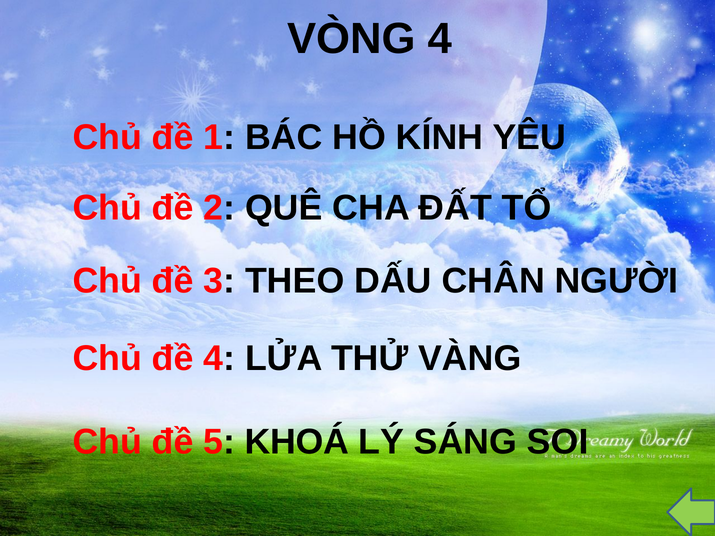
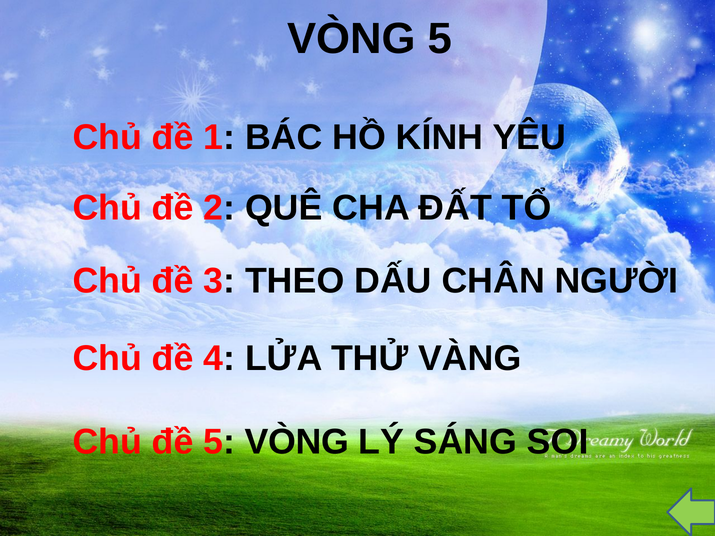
VÒNG 4: 4 -> 5
5 KHOÁ: KHOÁ -> VÒNG
